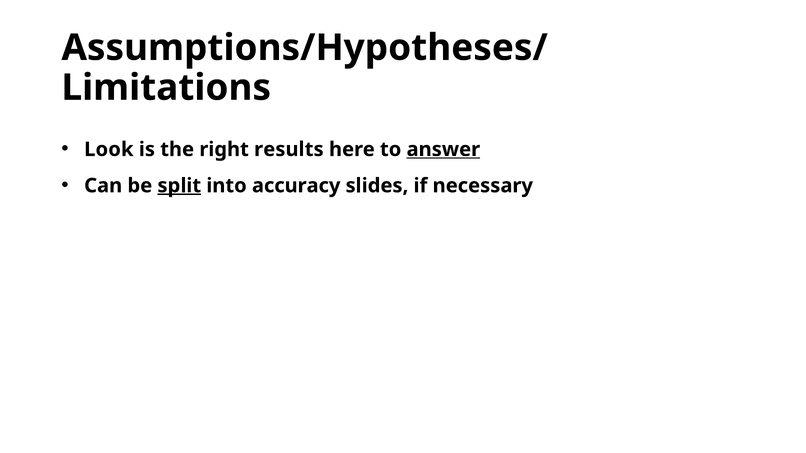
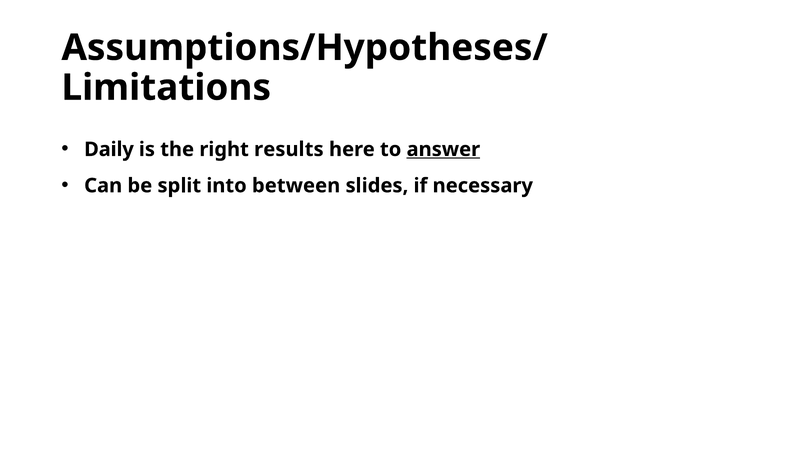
Look: Look -> Daily
split underline: present -> none
accuracy: accuracy -> between
